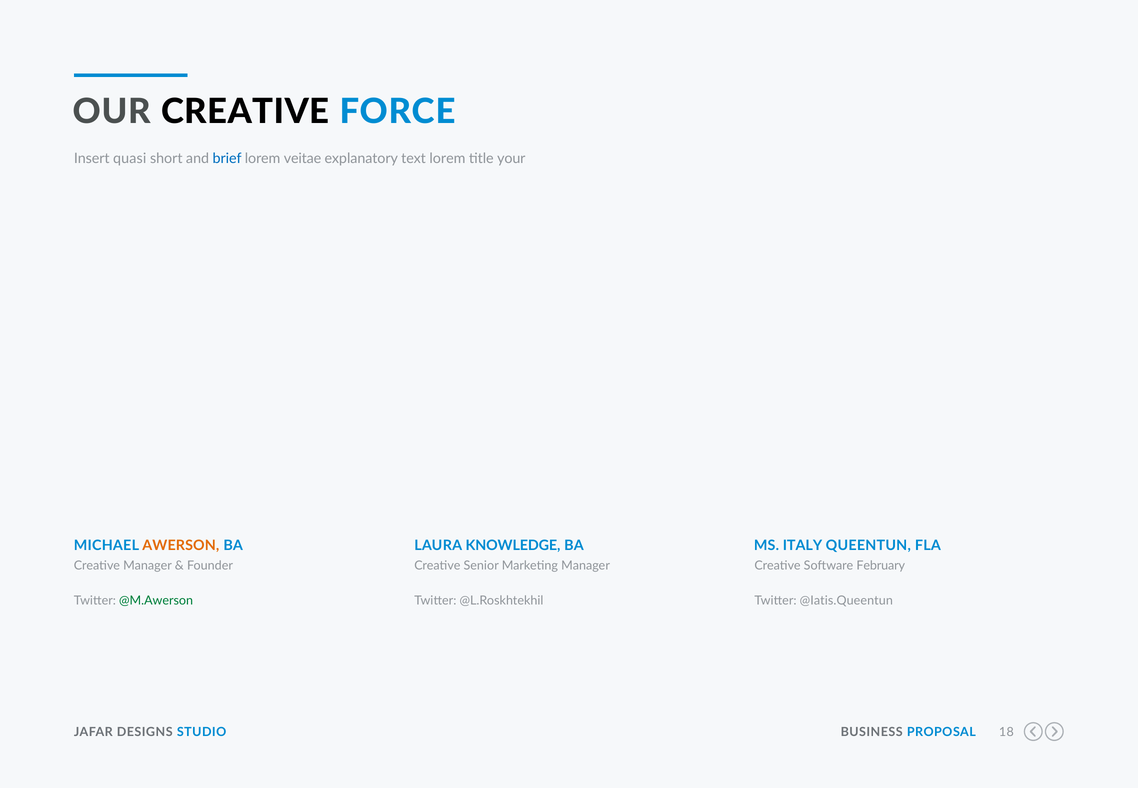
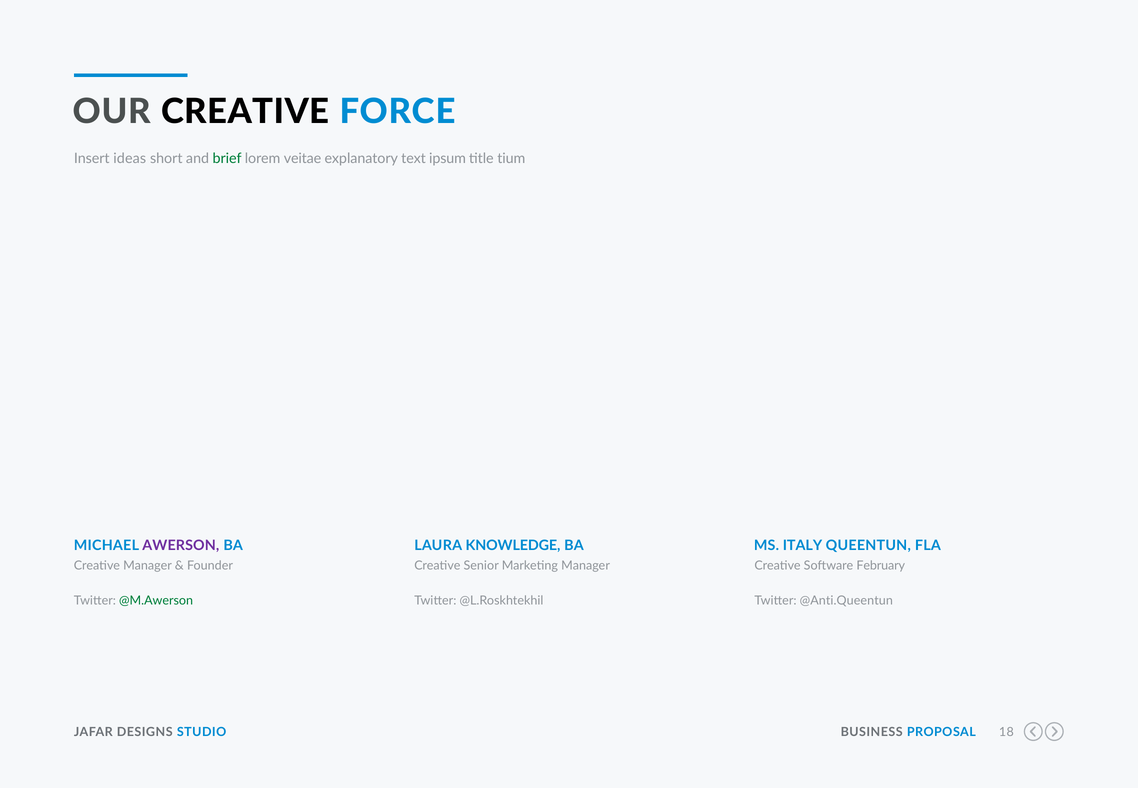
quasi: quasi -> ideas
brief colour: blue -> green
text lorem: lorem -> ipsum
your: your -> tium
AWERSON colour: orange -> purple
@Iatis.Queentun: @Iatis.Queentun -> @Anti.Queentun
